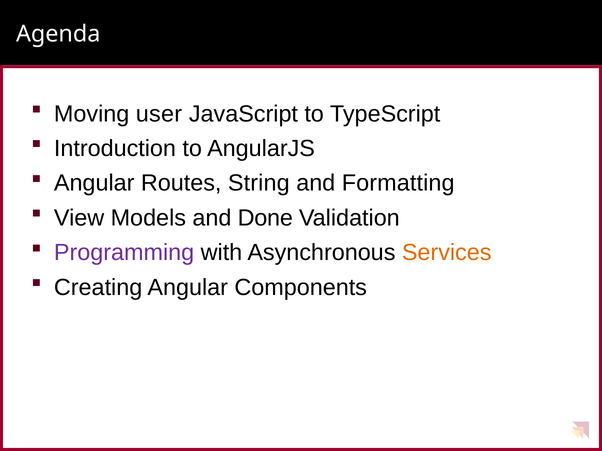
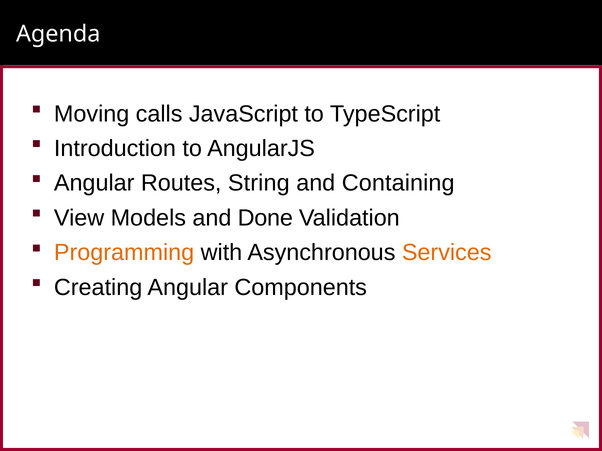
user: user -> calls
Formatting: Formatting -> Containing
Programming colour: purple -> orange
